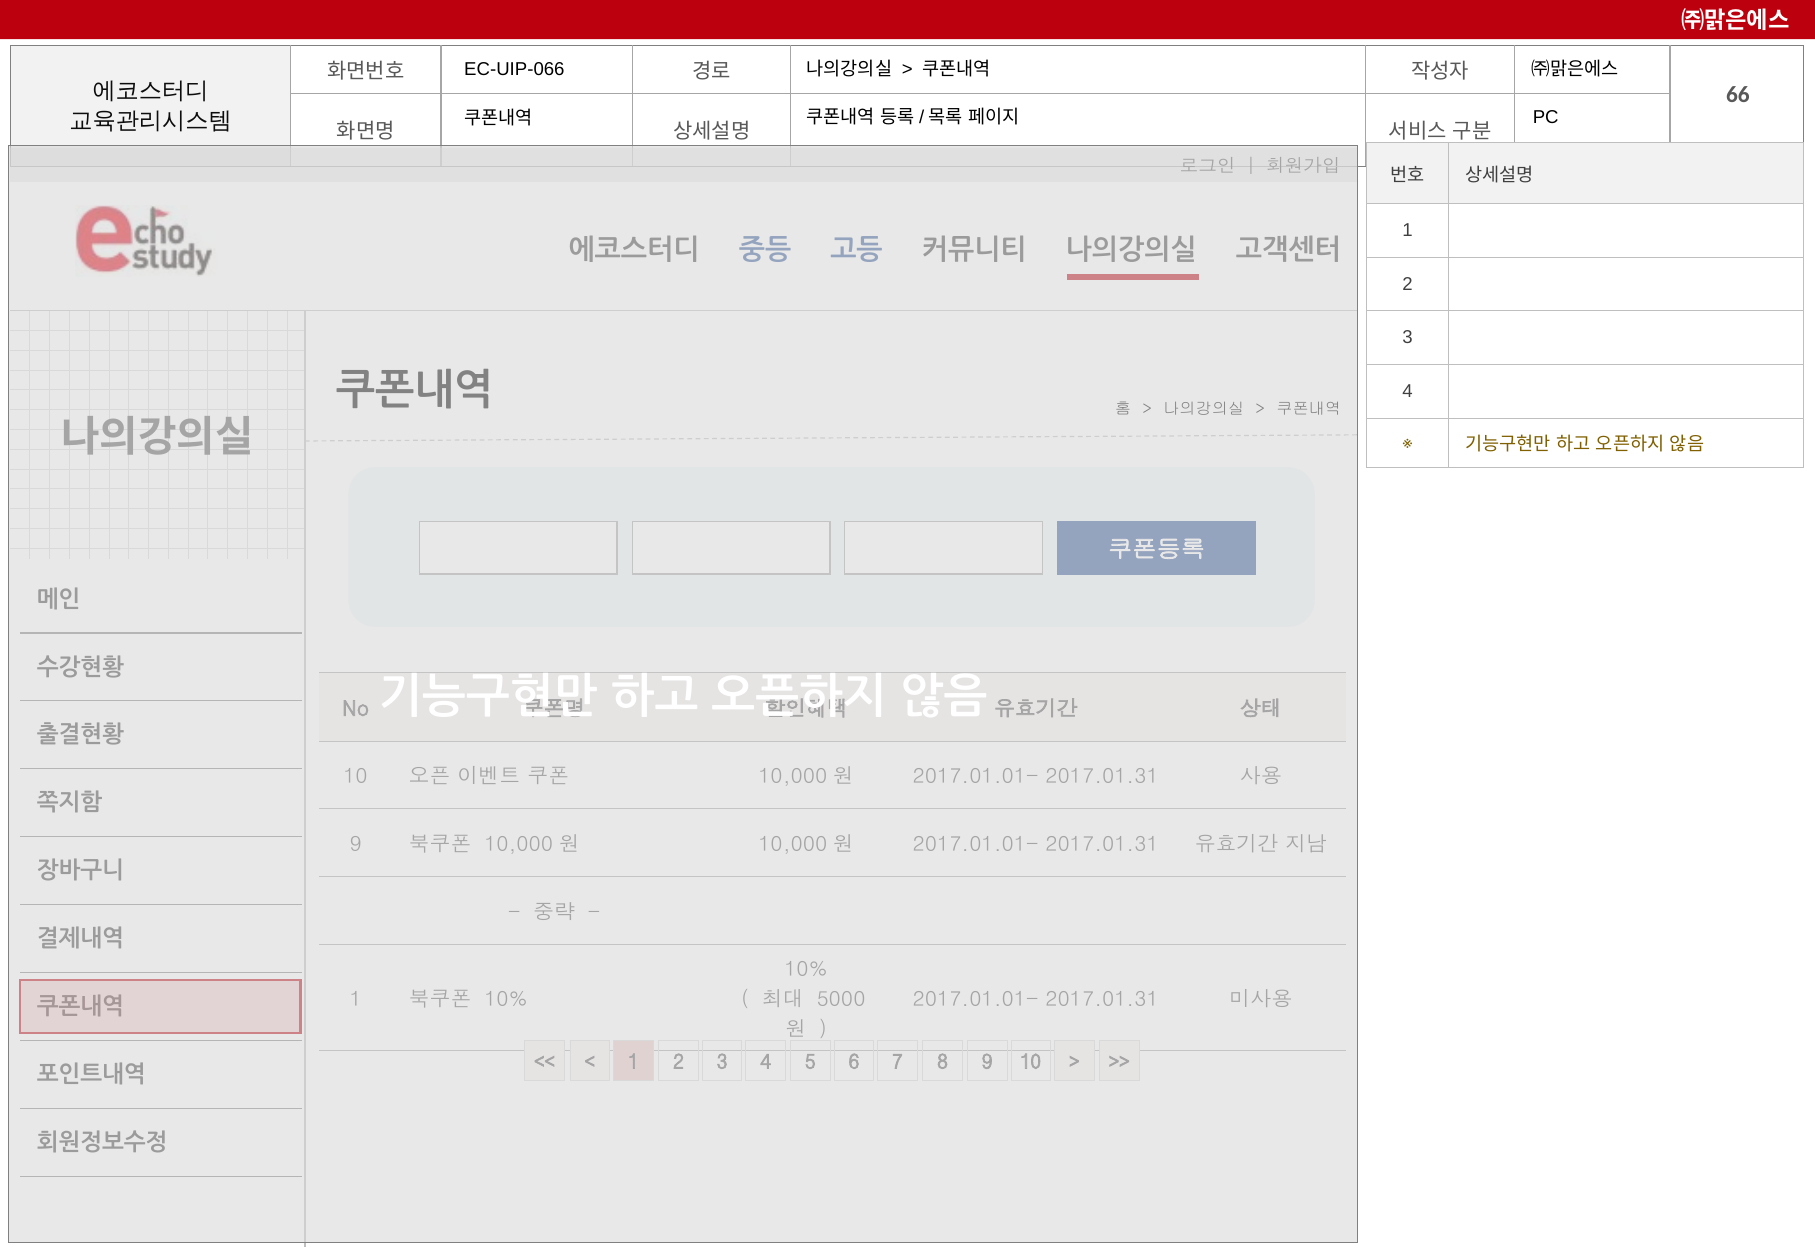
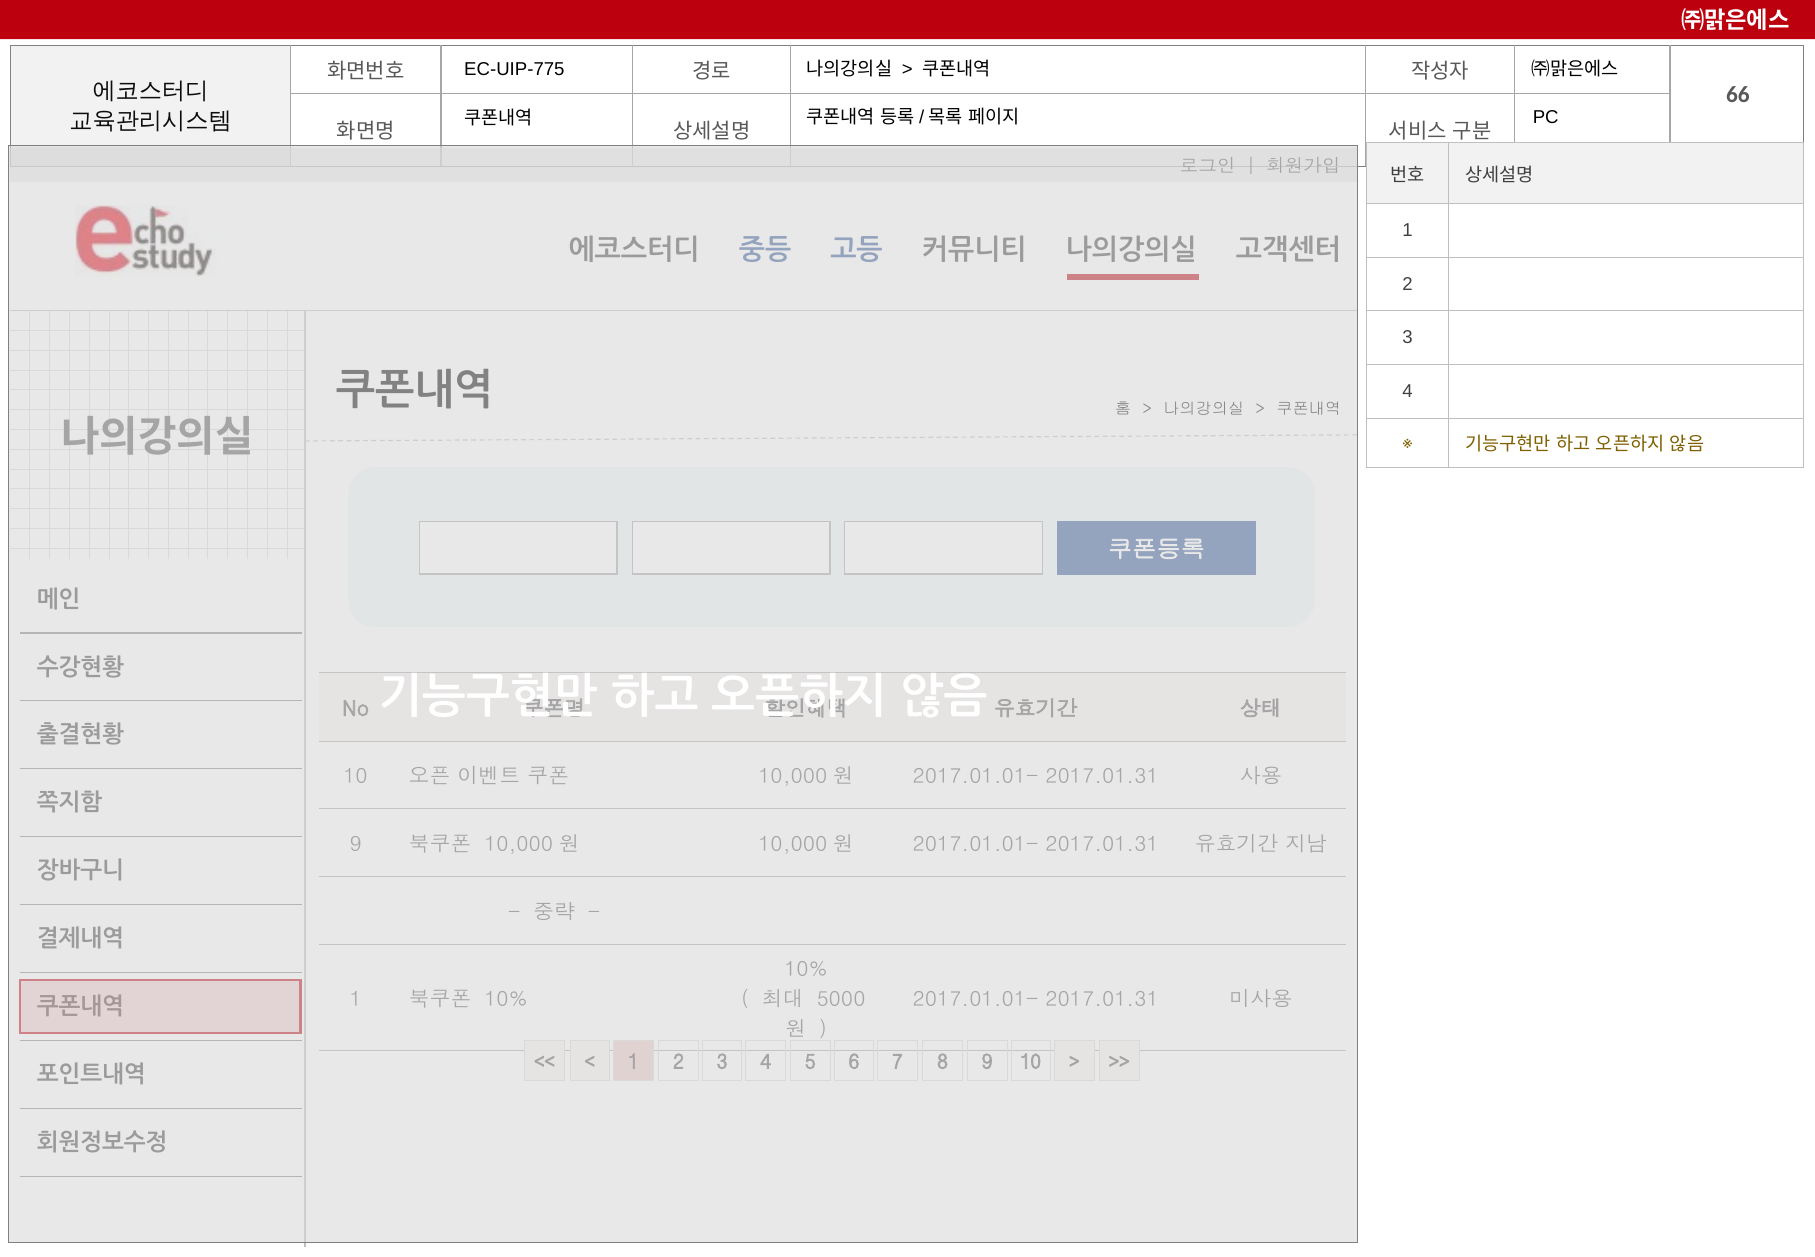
EC-UIP-066: EC-UIP-066 -> EC-UIP-775
